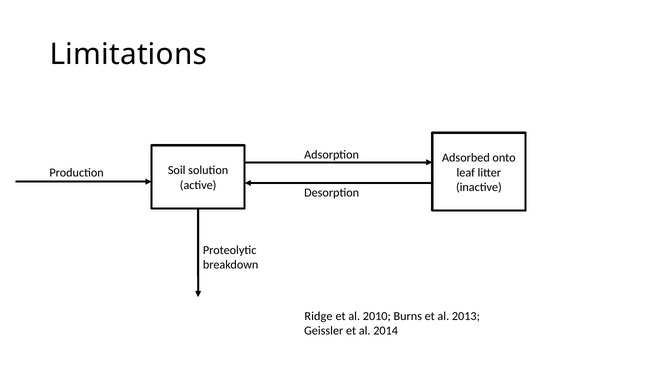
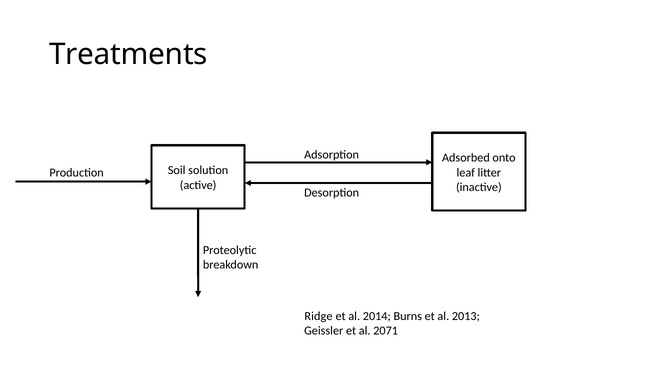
Limitations: Limitations -> Treatments
2010: 2010 -> 2014
2014: 2014 -> 2071
